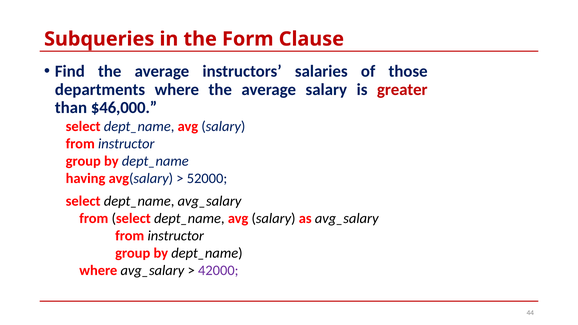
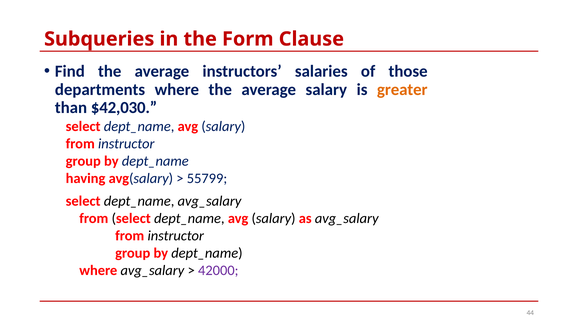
greater colour: red -> orange
$46,000: $46,000 -> $42,030
52000: 52000 -> 55799
